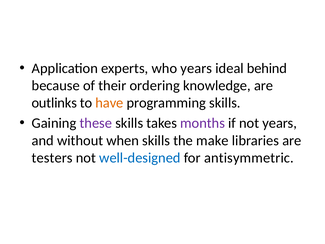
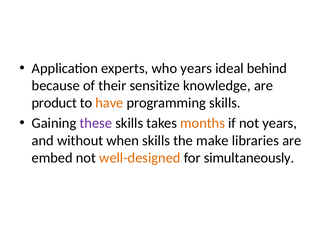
ordering: ordering -> sensitize
outlinks: outlinks -> product
months colour: purple -> orange
testers: testers -> embed
well-designed colour: blue -> orange
antisymmetric: antisymmetric -> simultaneously
